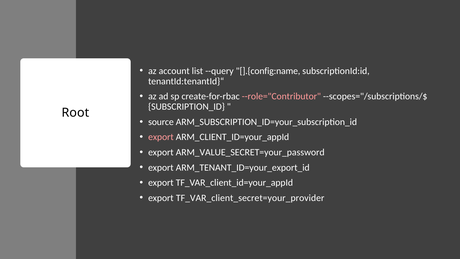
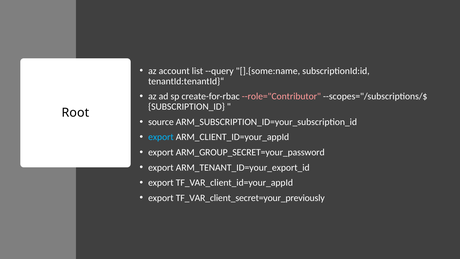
].{config:name: ].{config:name -> ].{some:name
export at (161, 137) colour: pink -> light blue
ARM_VALUE_SECRET=your_password: ARM_VALUE_SECRET=your_password -> ARM_GROUP_SECRET=your_password
TF_VAR_client_secret=your_provider: TF_VAR_client_secret=your_provider -> TF_VAR_client_secret=your_previously
